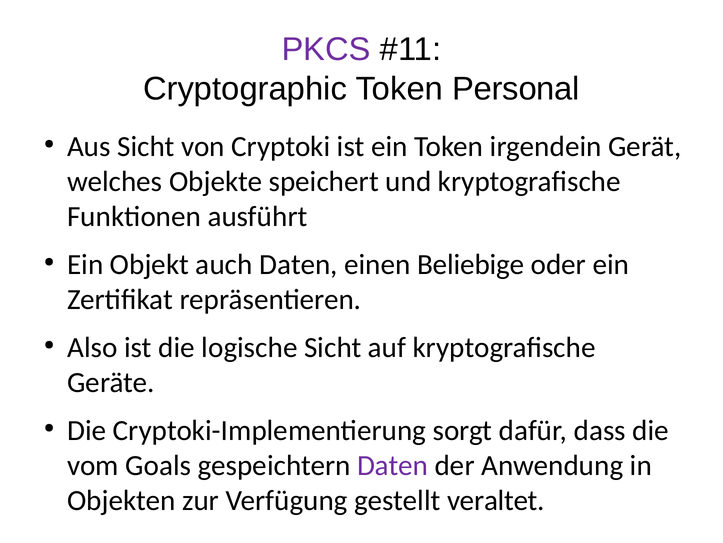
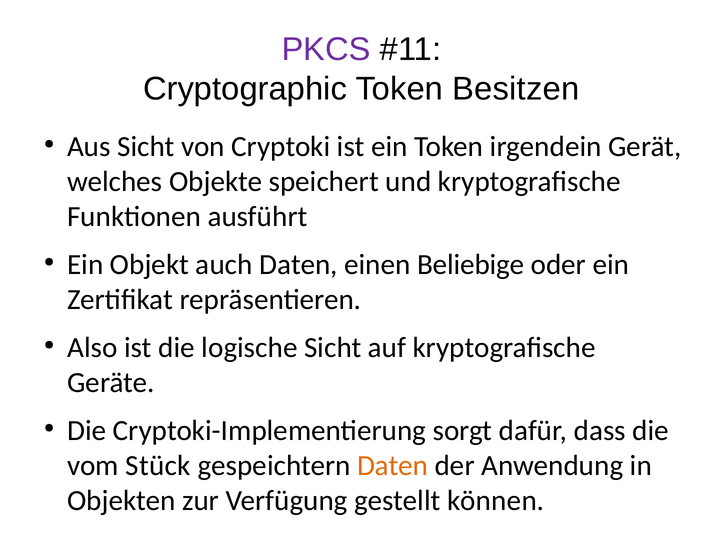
Personal: Personal -> Besitzen
Goals: Goals -> Stück
Daten at (393, 465) colour: purple -> orange
veraltet: veraltet -> können
